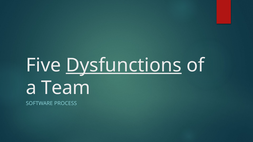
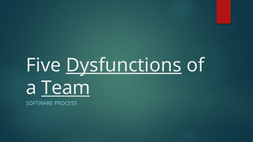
Team underline: none -> present
